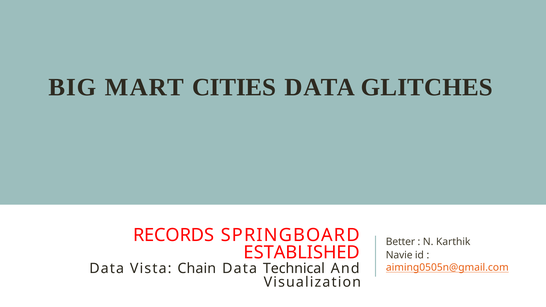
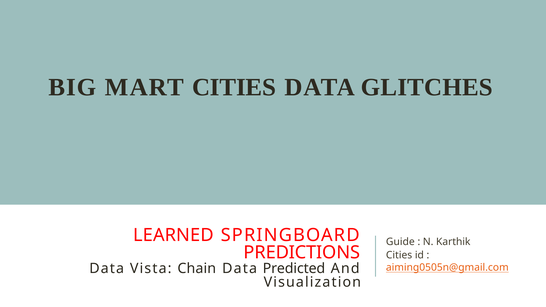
RECORDS: RECORDS -> LEARNED
Better: Better -> Guide
ESTABLISHED: ESTABLISHED -> PREDICTIONS
Navie at (399, 255): Navie -> Cities
Technical: Technical -> Predicted
